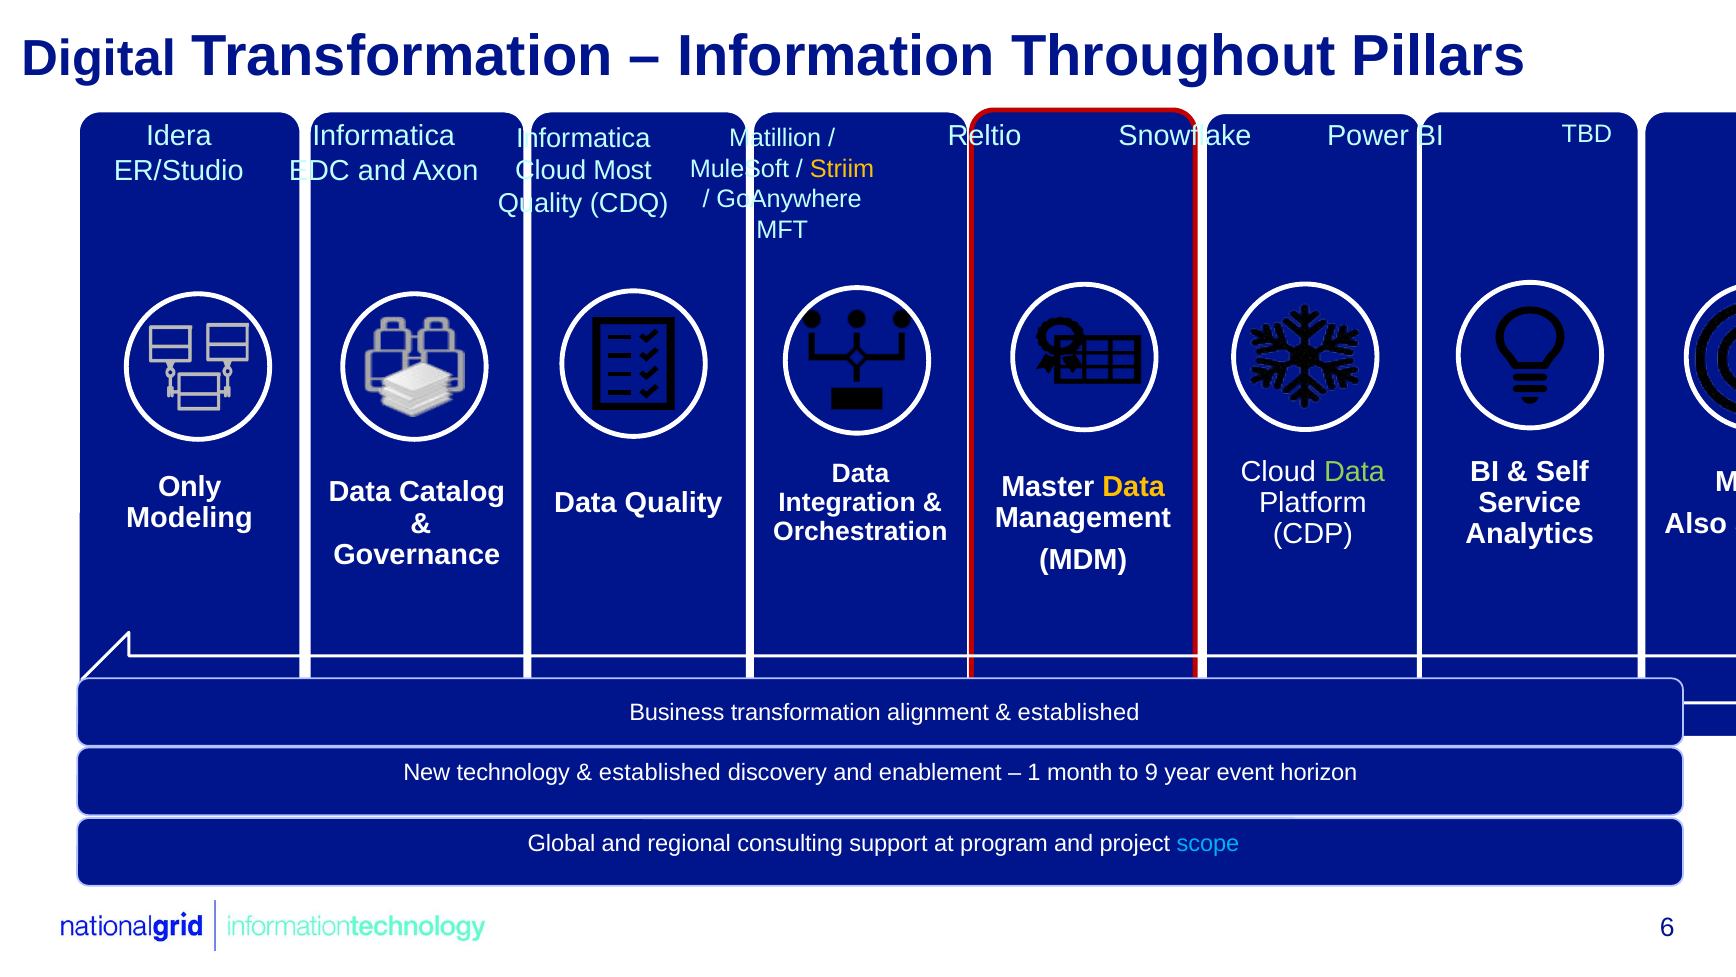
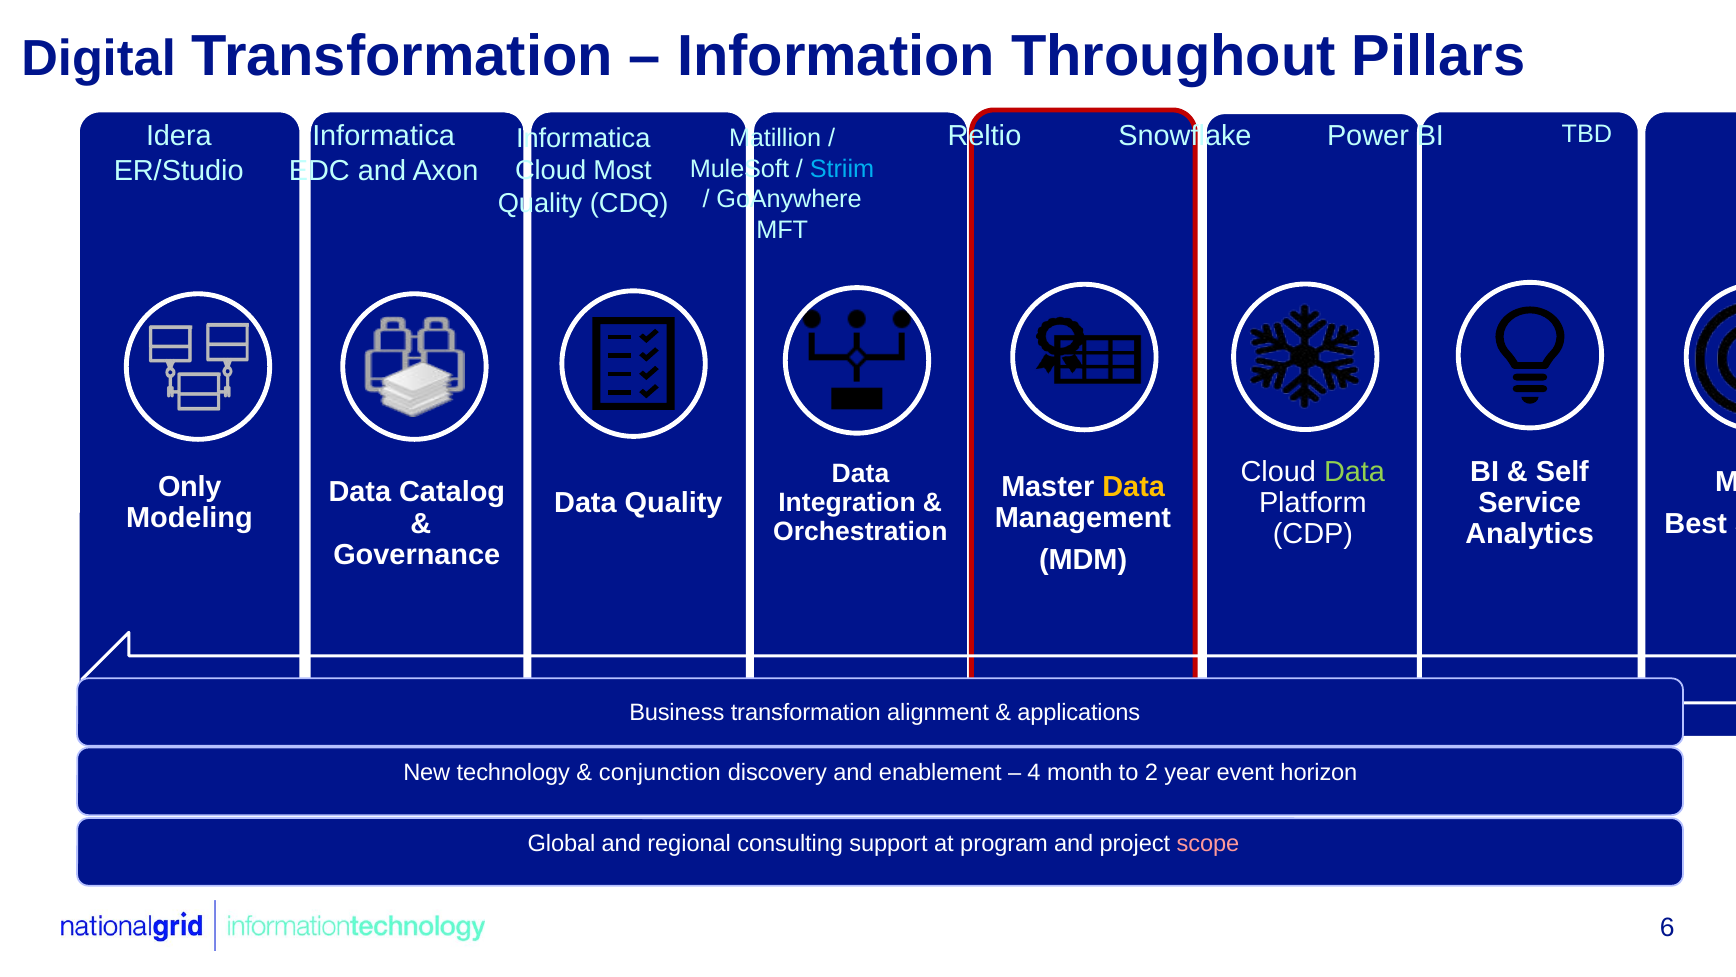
Striim colour: yellow -> light blue
Also: Also -> Best
established at (1079, 712): established -> applications
established at (660, 773): established -> conjunction
1: 1 -> 4
9: 9 -> 2
scope colour: light blue -> pink
